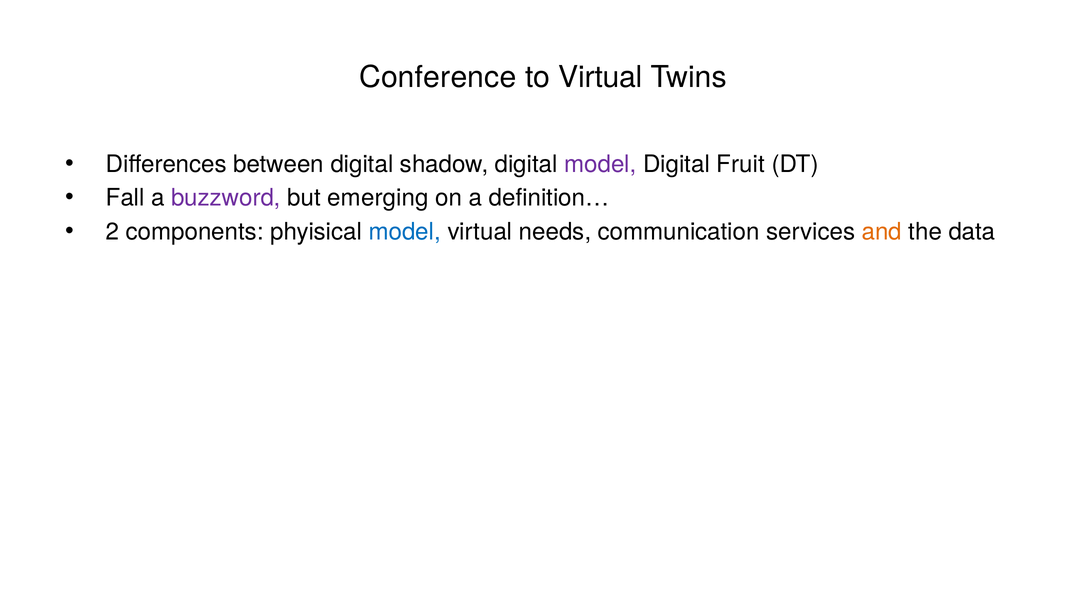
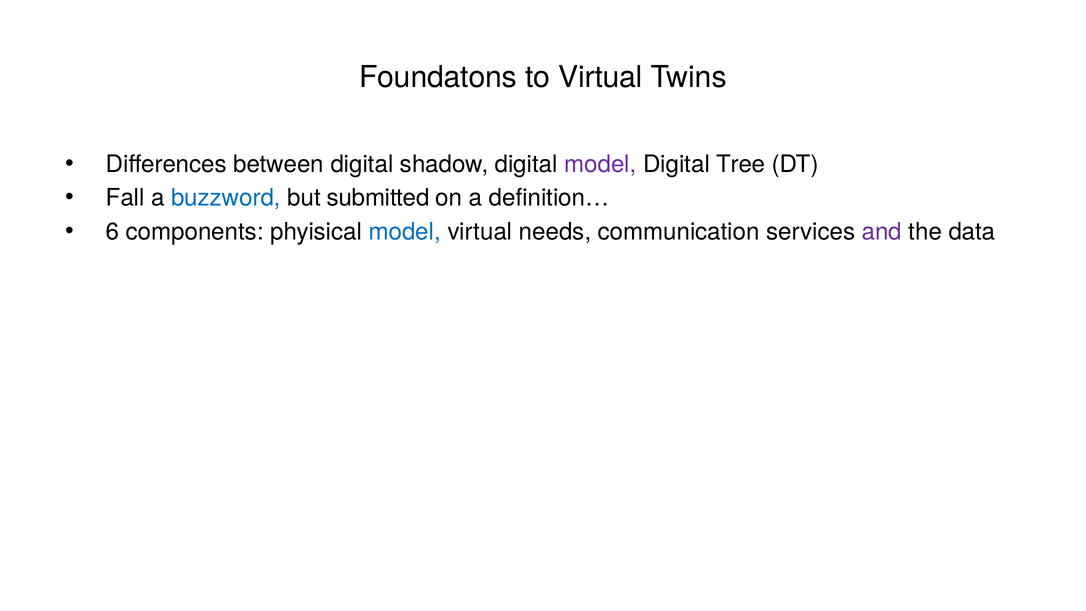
Conference: Conference -> Foundatons
Fruit: Fruit -> Tree
buzzword colour: purple -> blue
emerging: emerging -> submitted
2: 2 -> 6
and colour: orange -> purple
